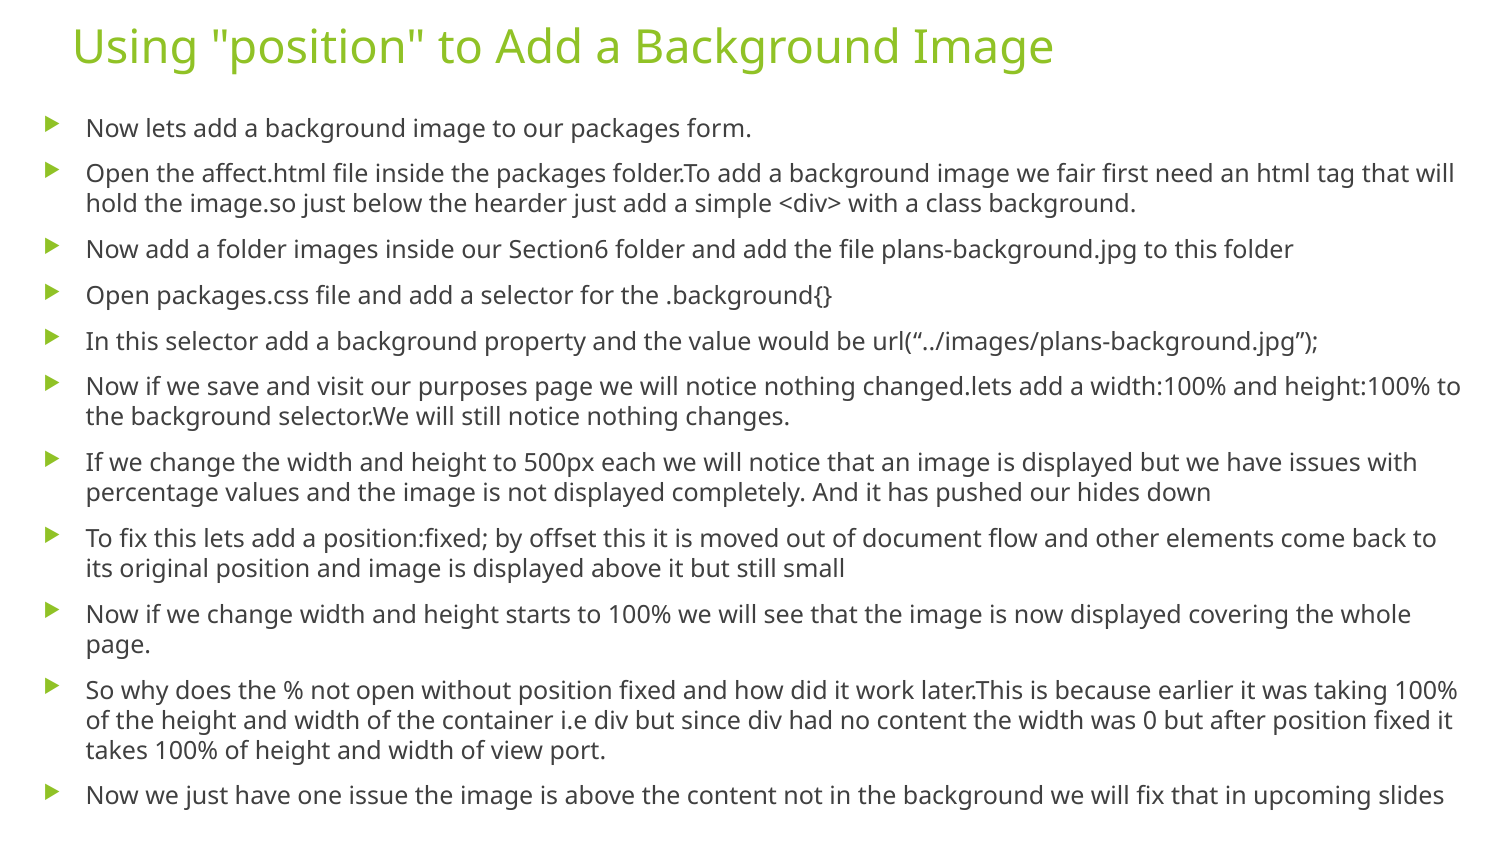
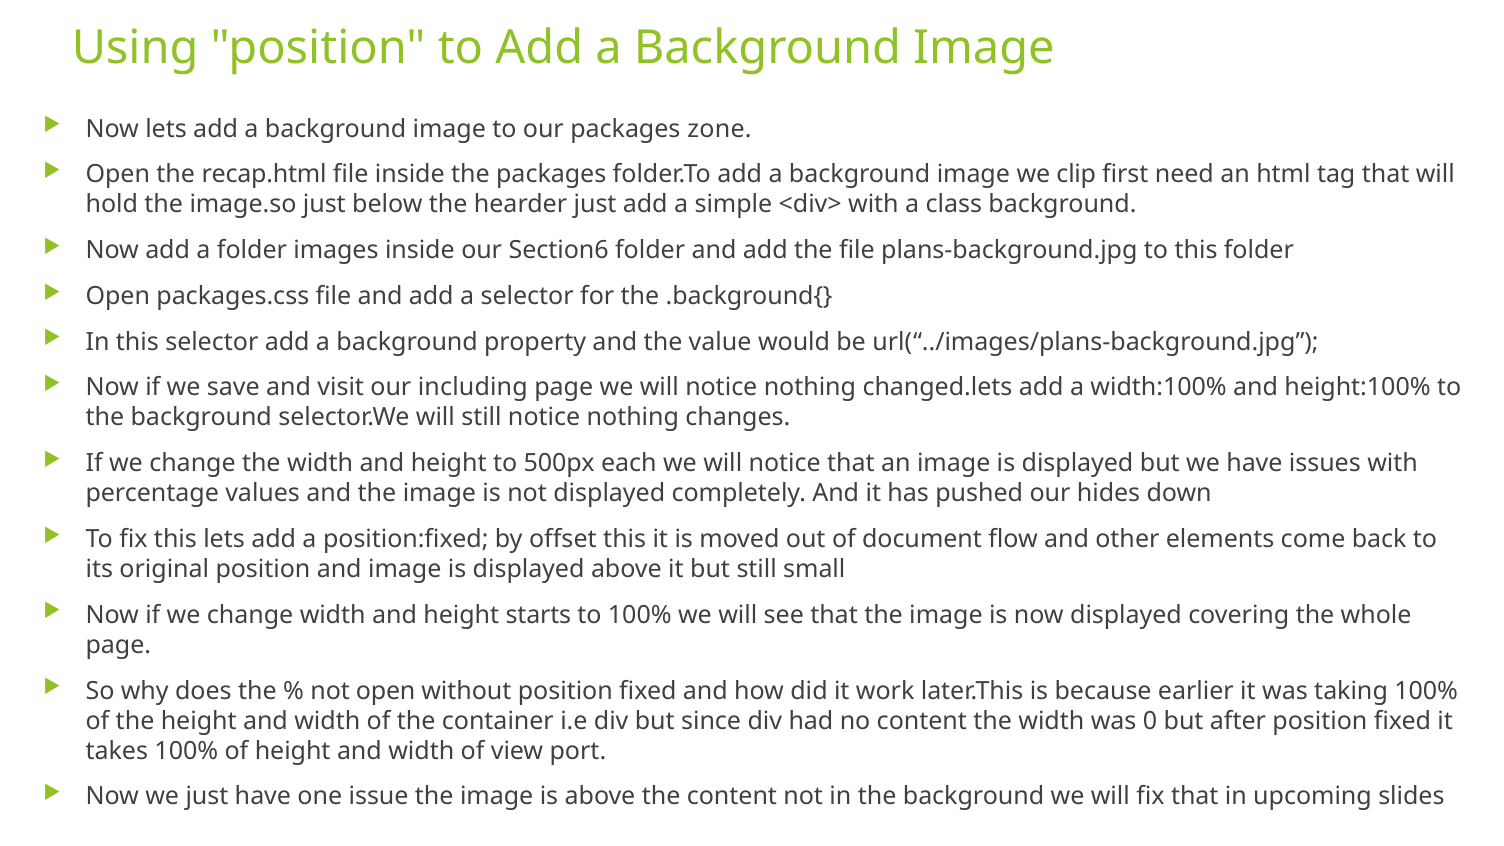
form: form -> zone
affect.html: affect.html -> recap.html
fair: fair -> clip
purposes: purposes -> including
